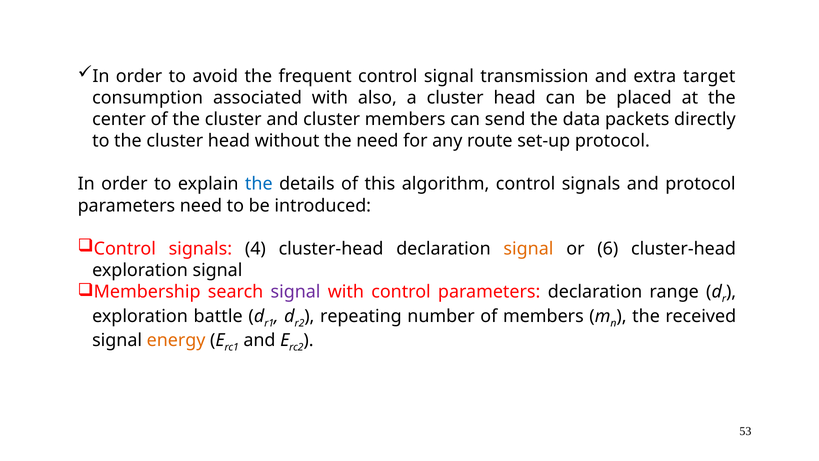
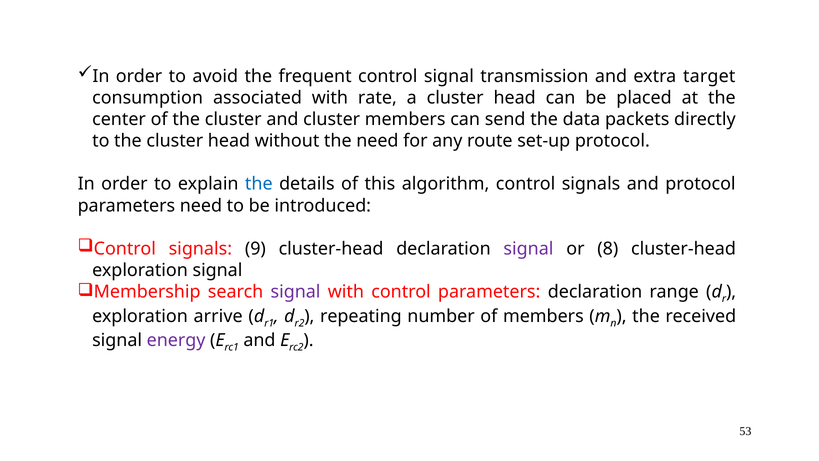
also: also -> rate
4: 4 -> 9
signal at (528, 248) colour: orange -> purple
6: 6 -> 8
battle: battle -> arrive
energy colour: orange -> purple
